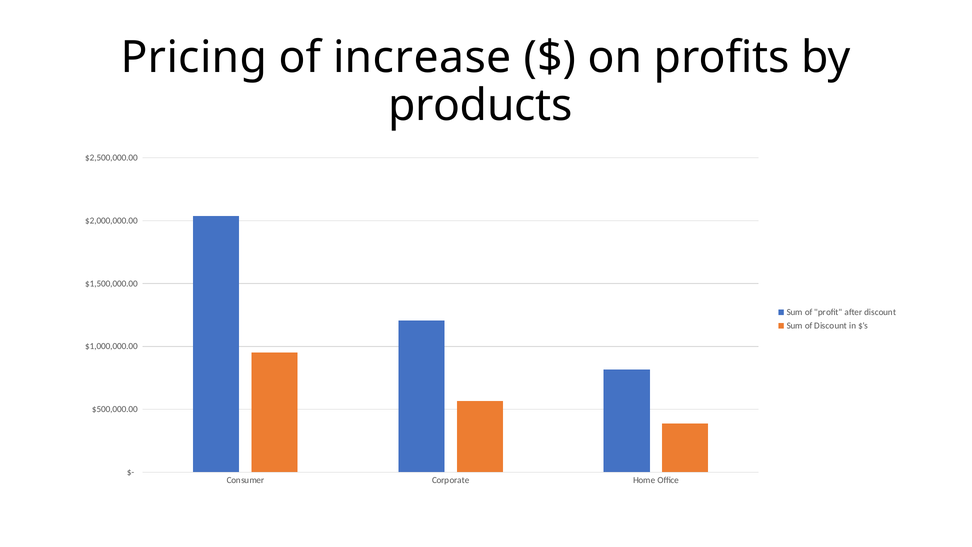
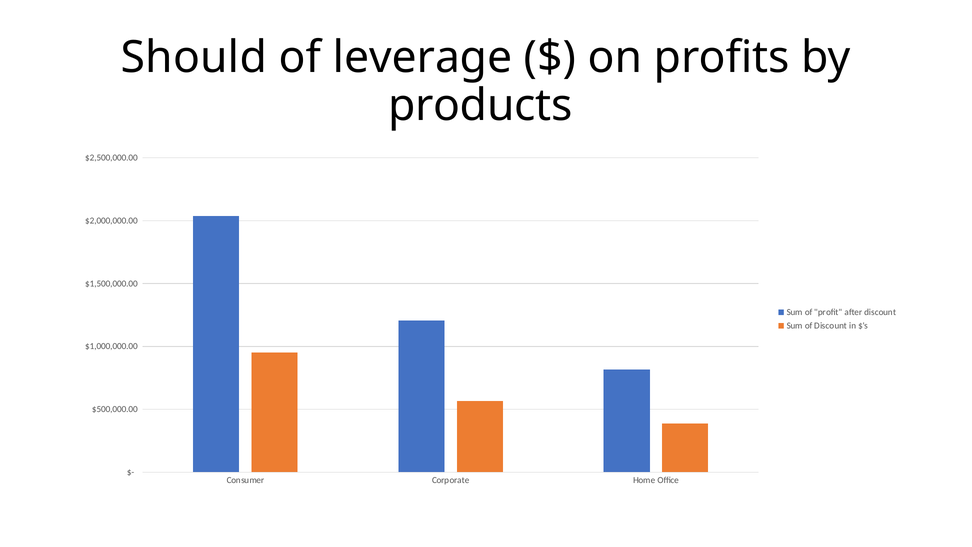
Pricing: Pricing -> Should
increase: increase -> leverage
